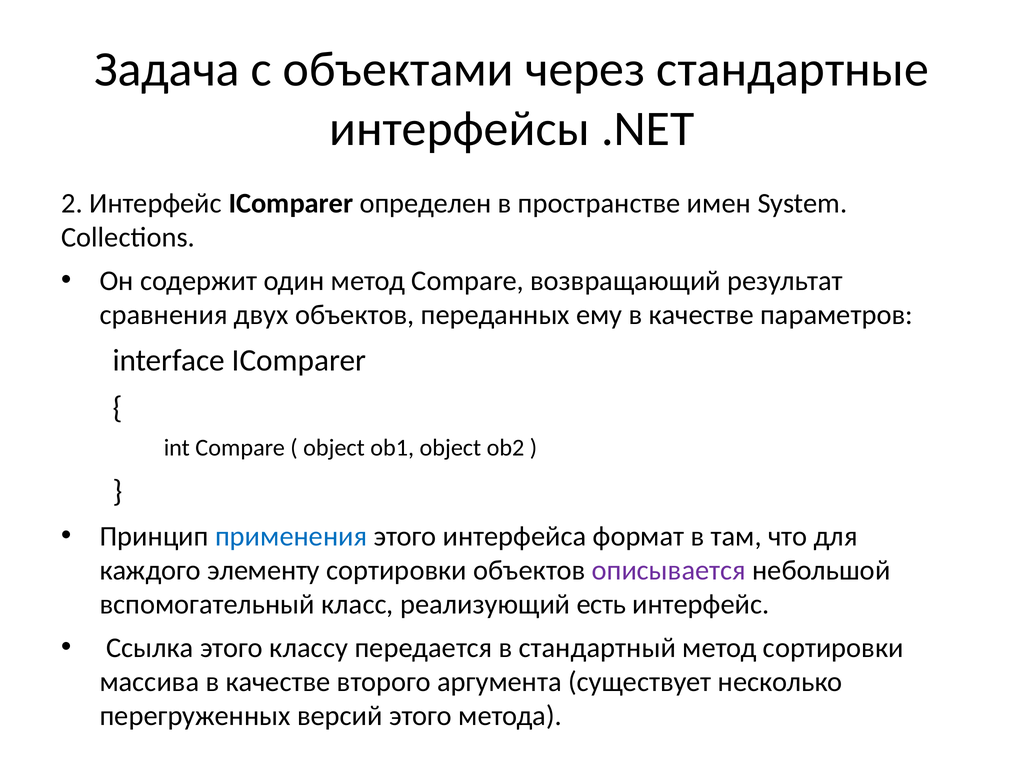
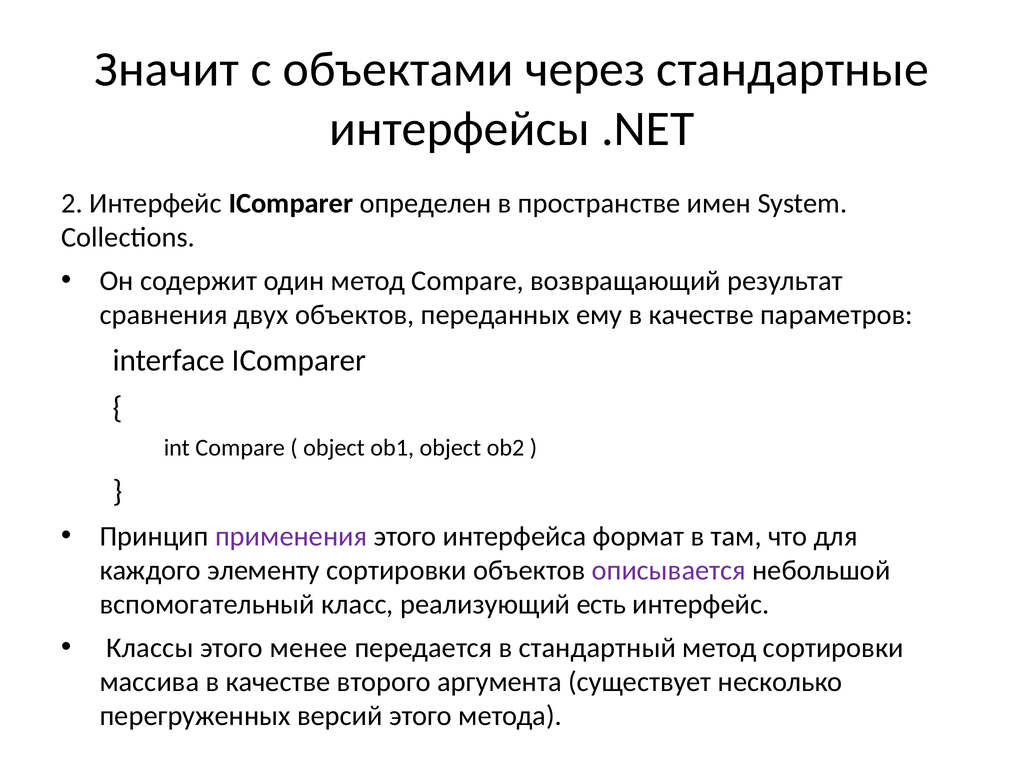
Задача: Задача -> Значит
применения colour: blue -> purple
Ссылка: Ссылка -> Классы
классу: классу -> менее
